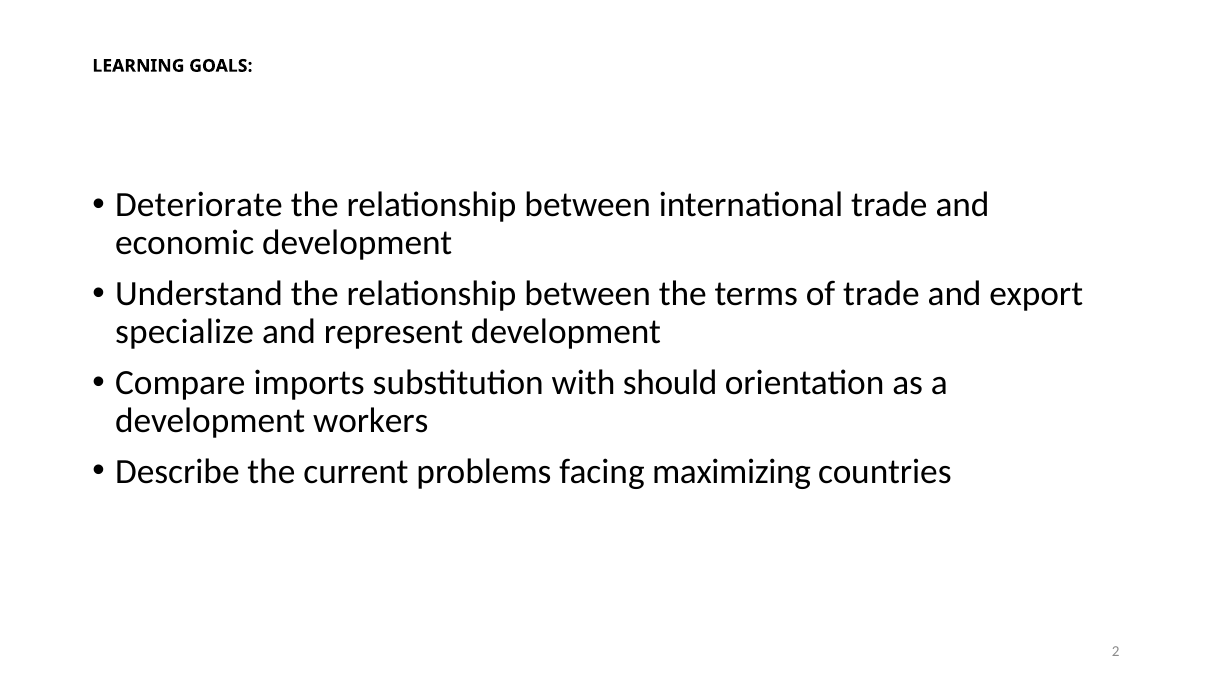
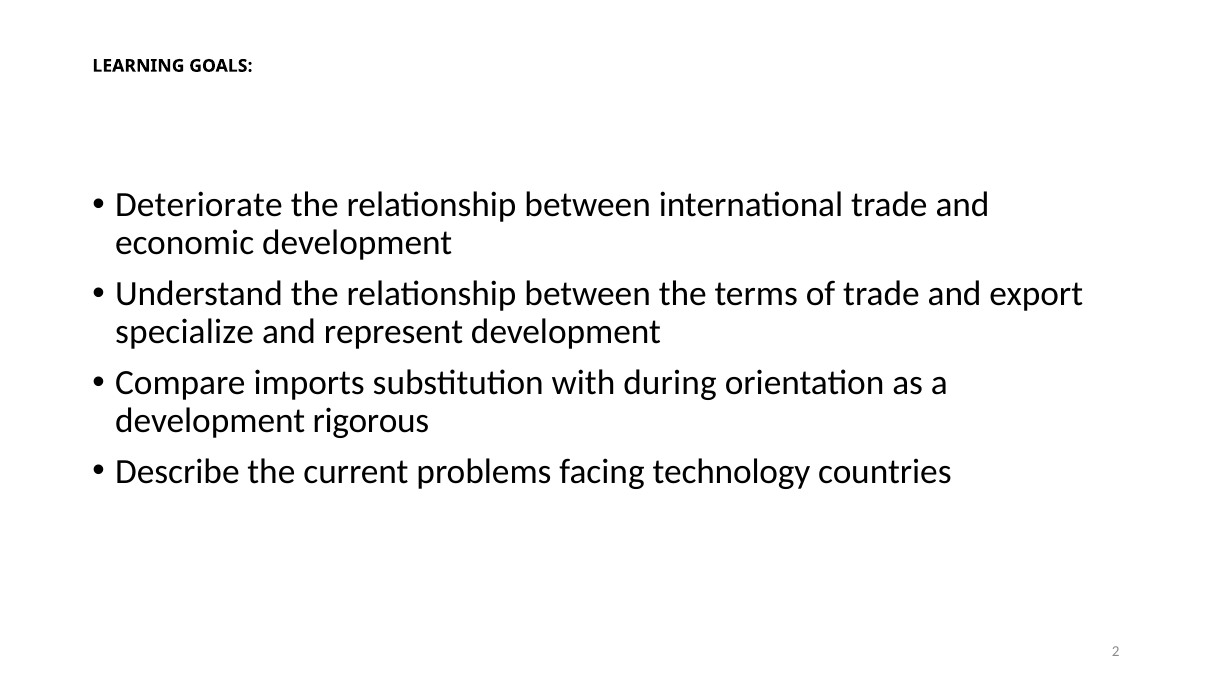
should: should -> during
workers: workers -> rigorous
maximizing: maximizing -> technology
